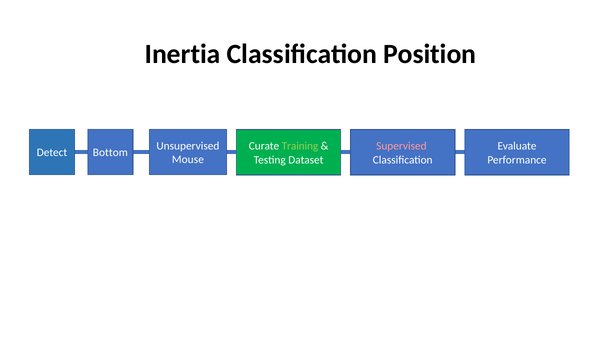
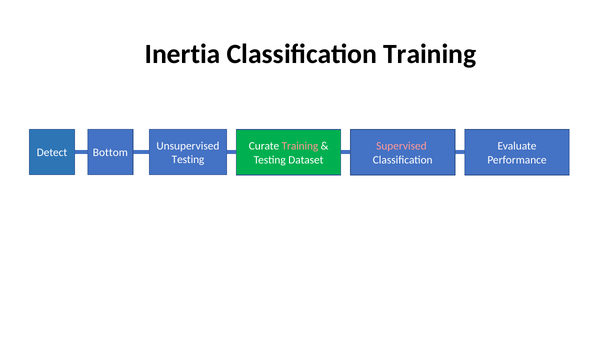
Classification Position: Position -> Training
Training at (300, 146) colour: light green -> pink
Mouse at (188, 159): Mouse -> Testing
